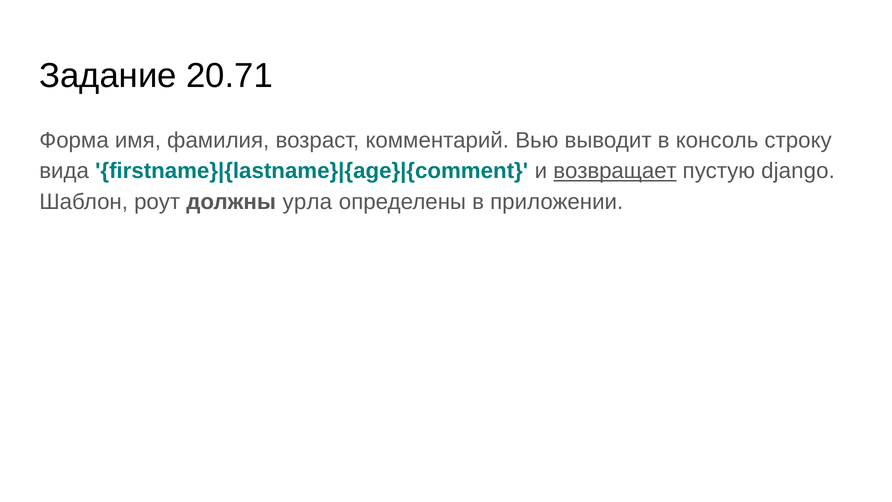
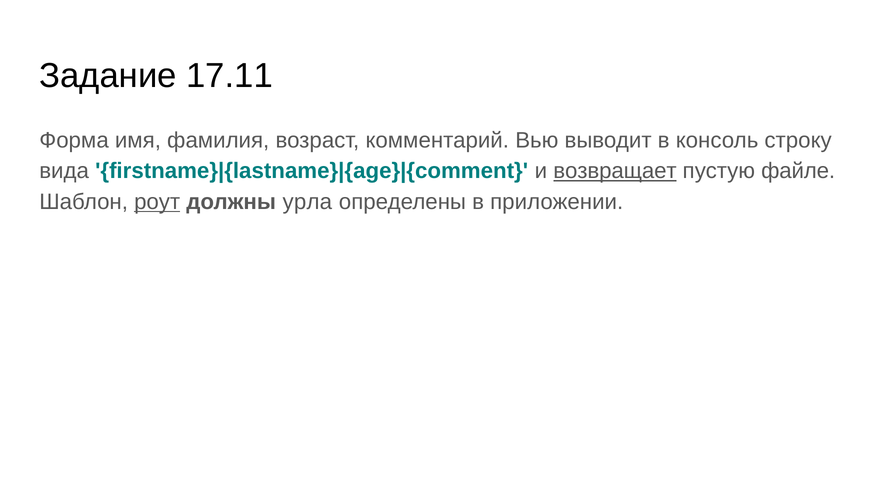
20.71: 20.71 -> 17.11
django: django -> файле
роут underline: none -> present
